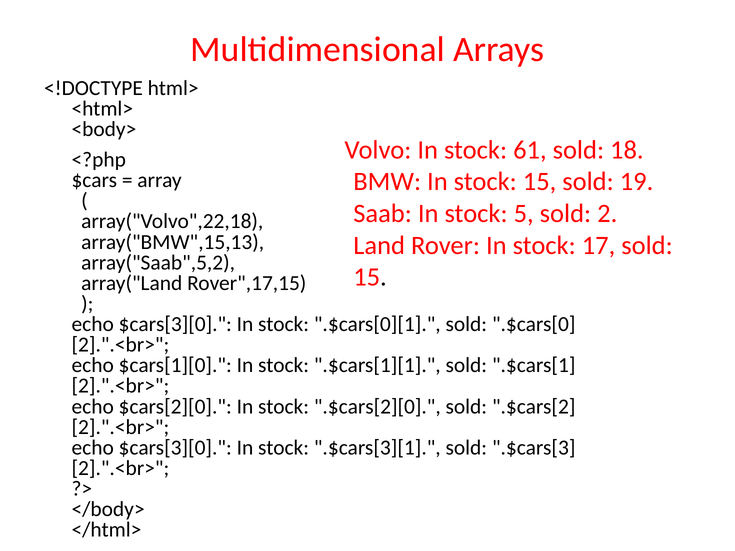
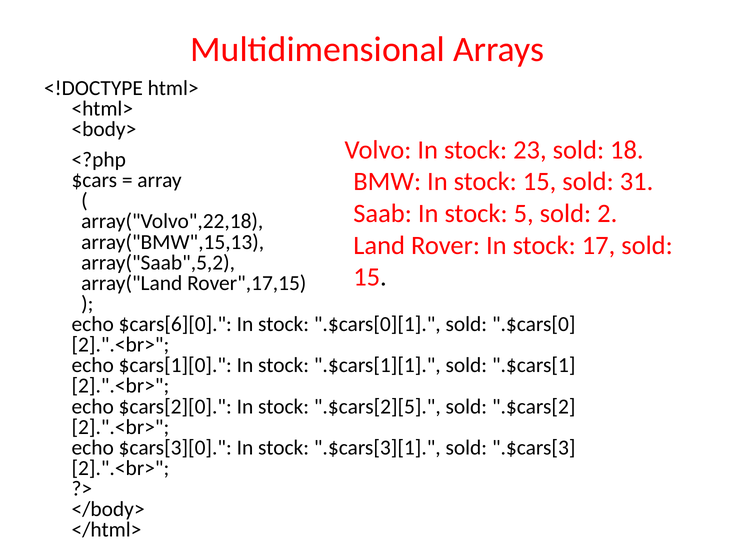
61: 61 -> 23
19: 19 -> 31
$cars[3][0 at (175, 324): $cars[3][0 -> $cars[6][0
.$cars[2][0: .$cars[2][0 -> .$cars[2][5
